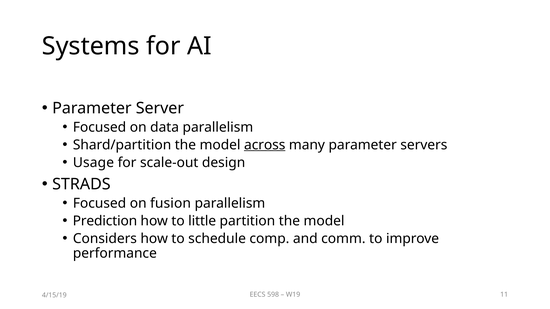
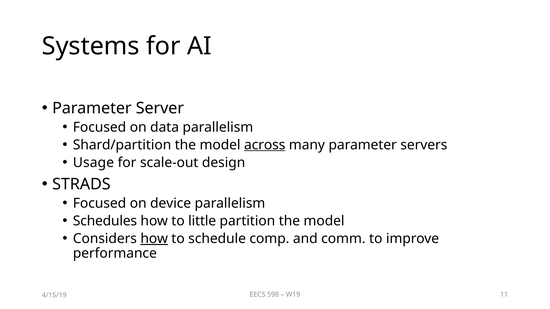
fusion: fusion -> device
Prediction: Prediction -> Schedules
how at (154, 239) underline: none -> present
